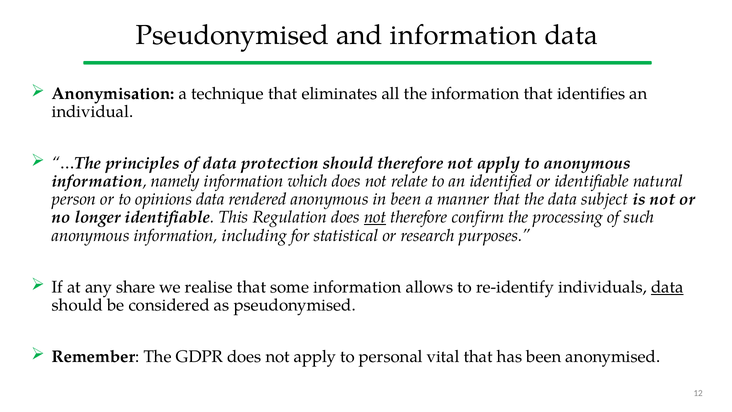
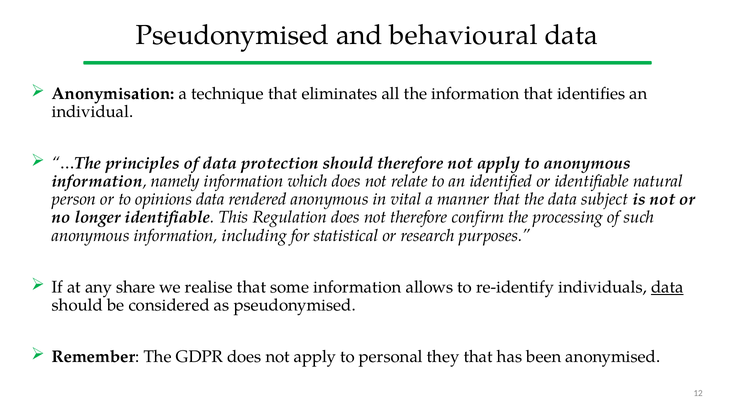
and information: information -> behavioural
in been: been -> vital
not at (375, 217) underline: present -> none
vital: vital -> they
